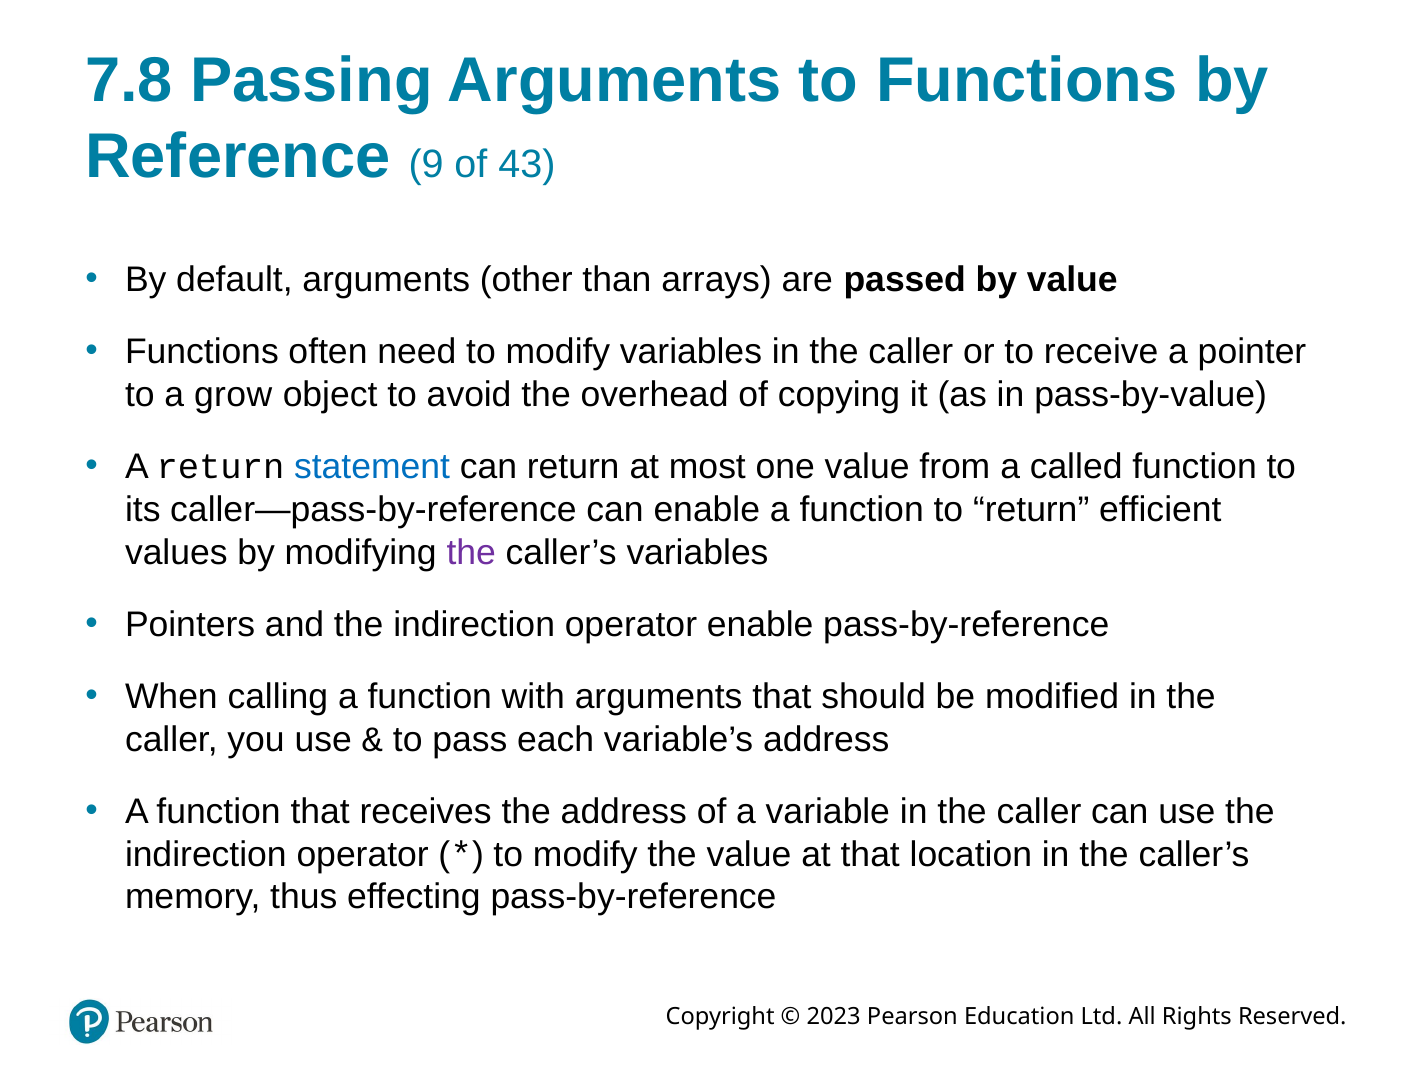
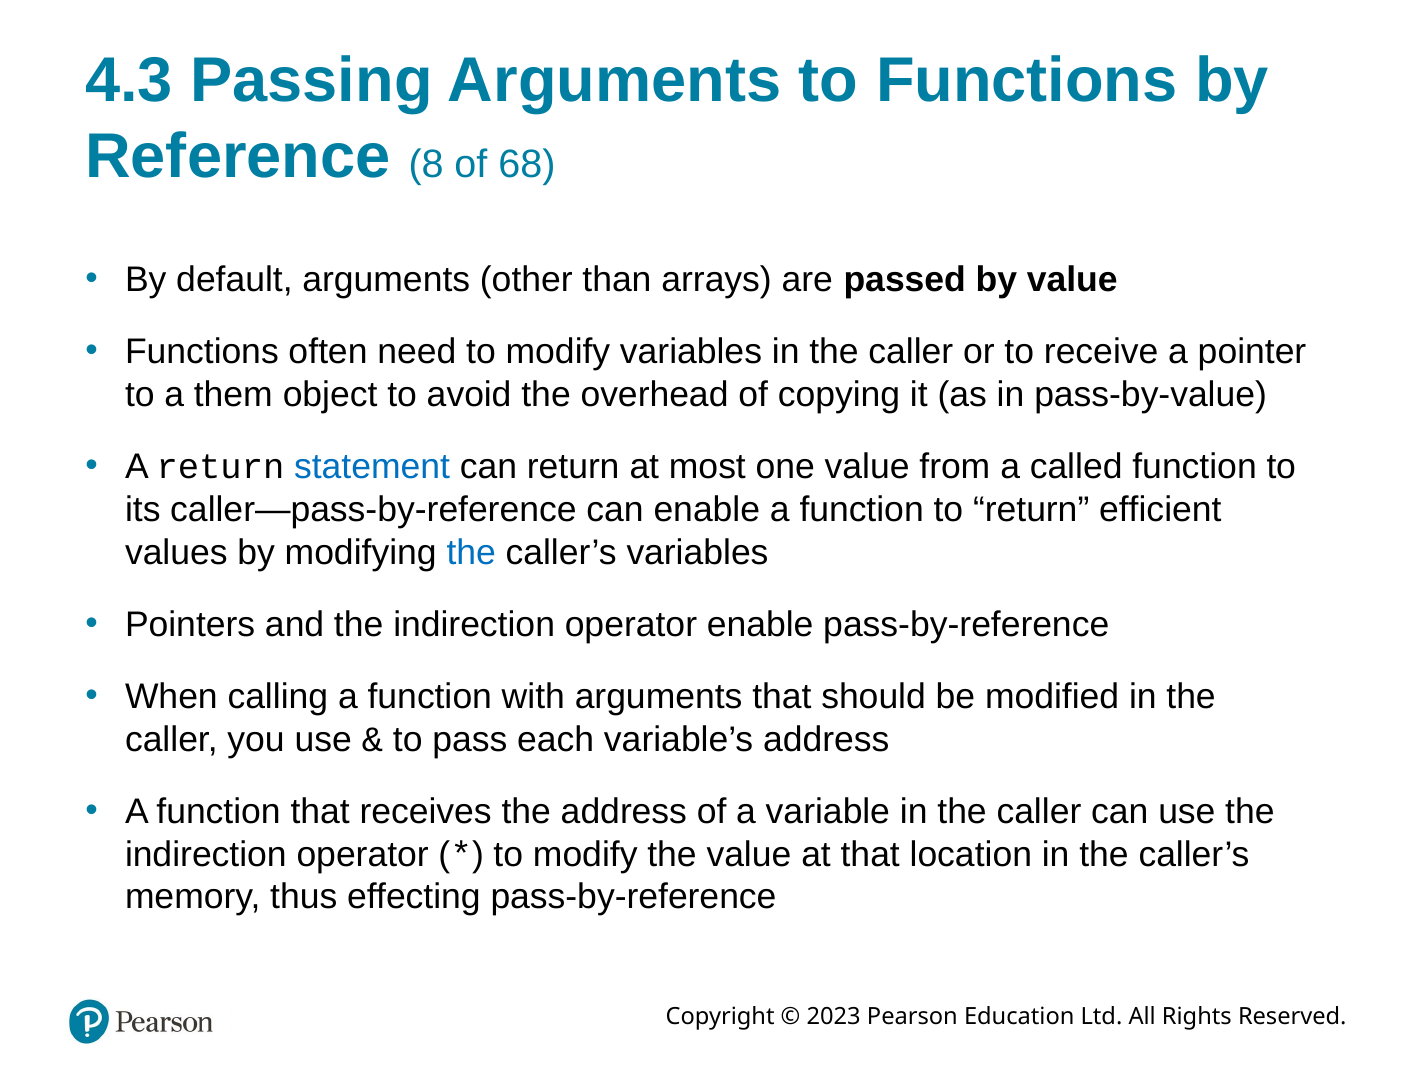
7.8: 7.8 -> 4.3
9: 9 -> 8
43: 43 -> 68
grow: grow -> them
the at (471, 552) colour: purple -> blue
